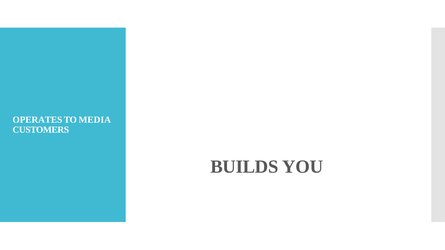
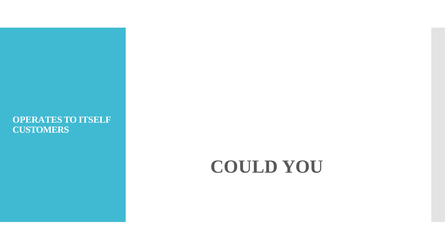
MEDIA: MEDIA -> ITSELF
BUILDS: BUILDS -> COULD
